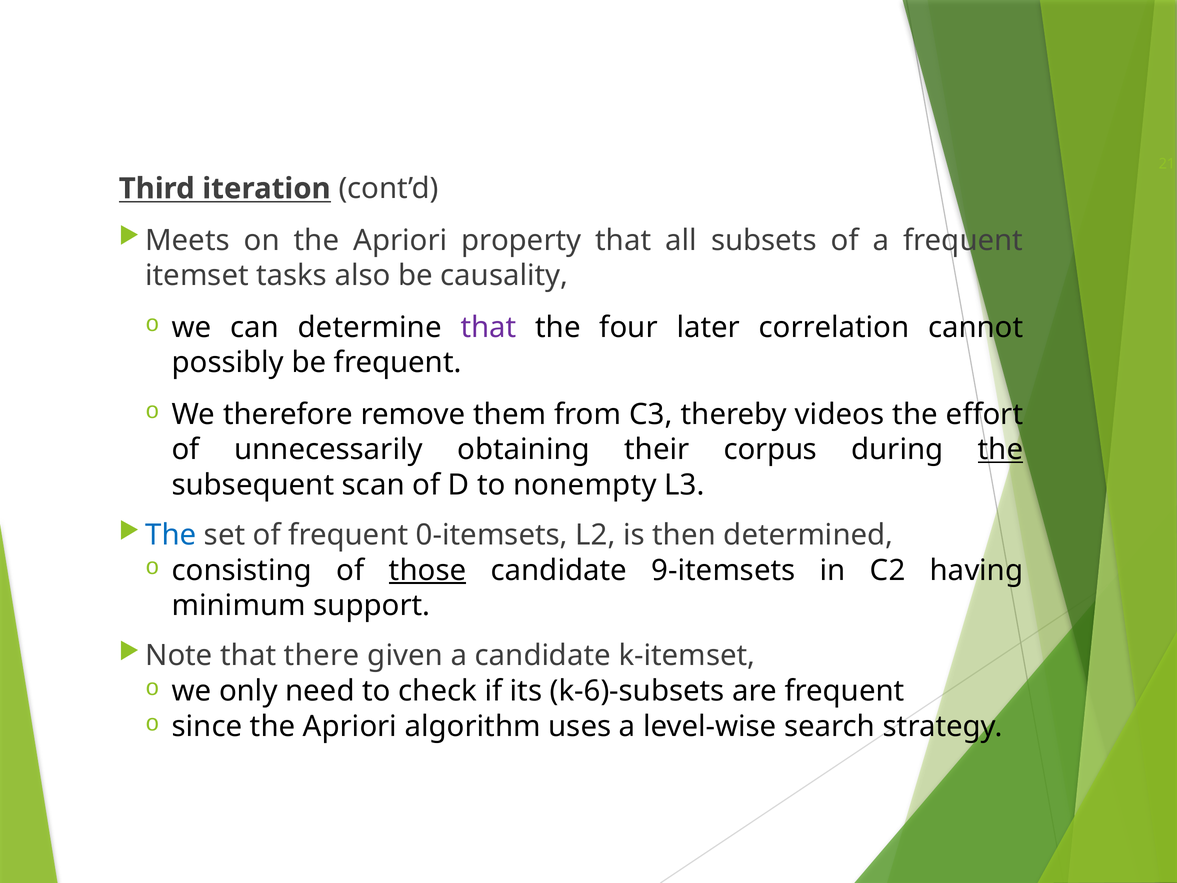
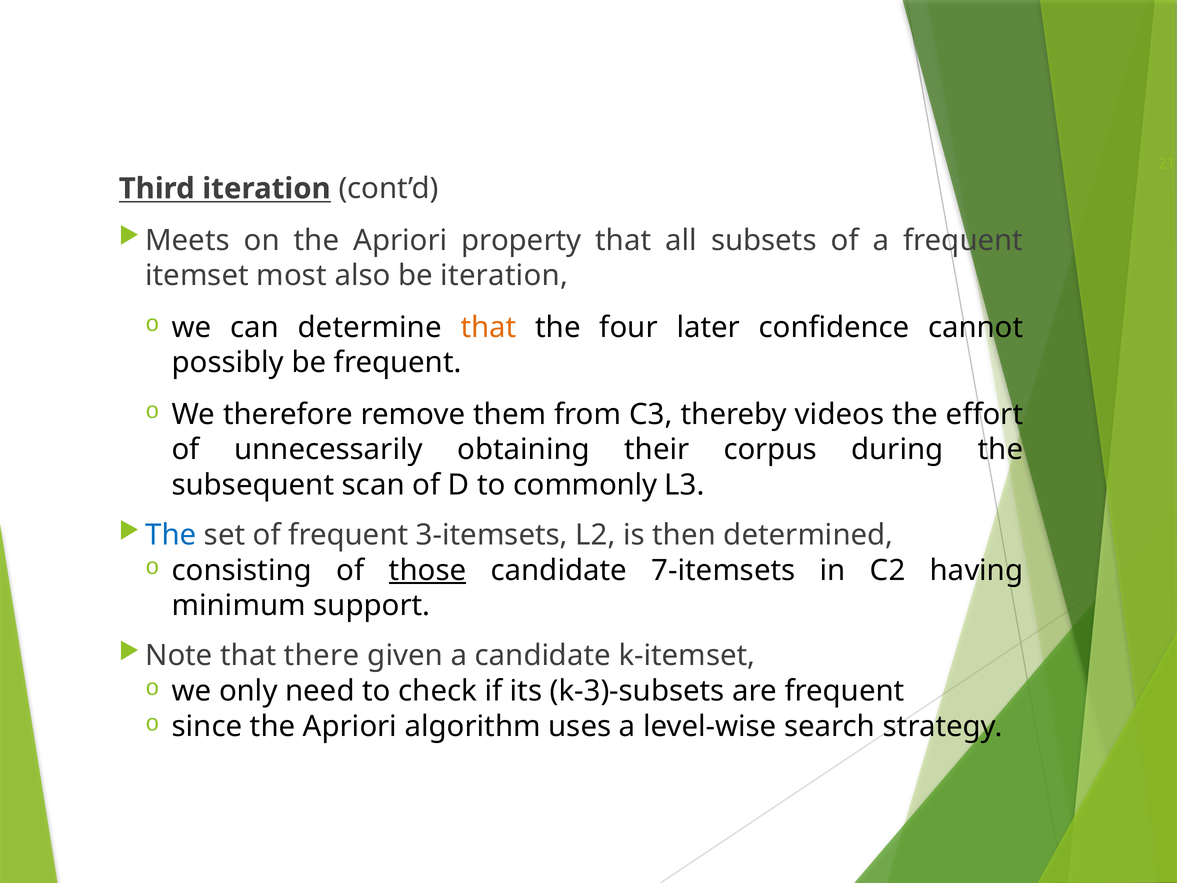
tasks: tasks -> most
be causality: causality -> iteration
that at (489, 327) colour: purple -> orange
correlation: correlation -> confidence
the at (1001, 450) underline: present -> none
nonempty: nonempty -> commonly
0-itemsets: 0-itemsets -> 3-itemsets
9-itemsets: 9-itemsets -> 7-itemsets
k-6)-subsets: k-6)-subsets -> k-3)-subsets
